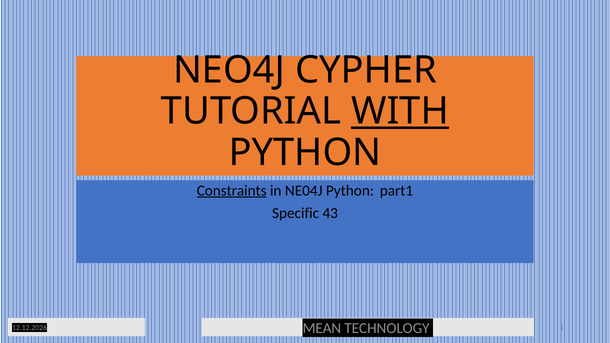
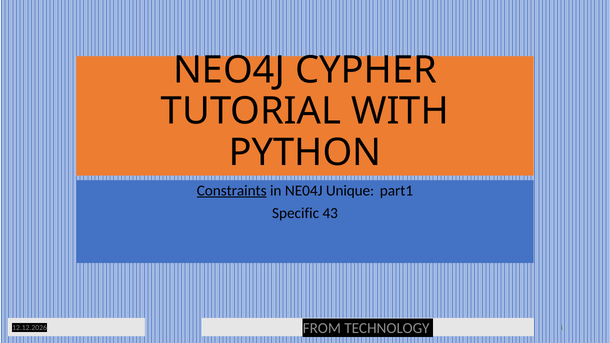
WITH underline: present -> none
NE04J Python: Python -> Unique
MEAN: MEAN -> FROM
